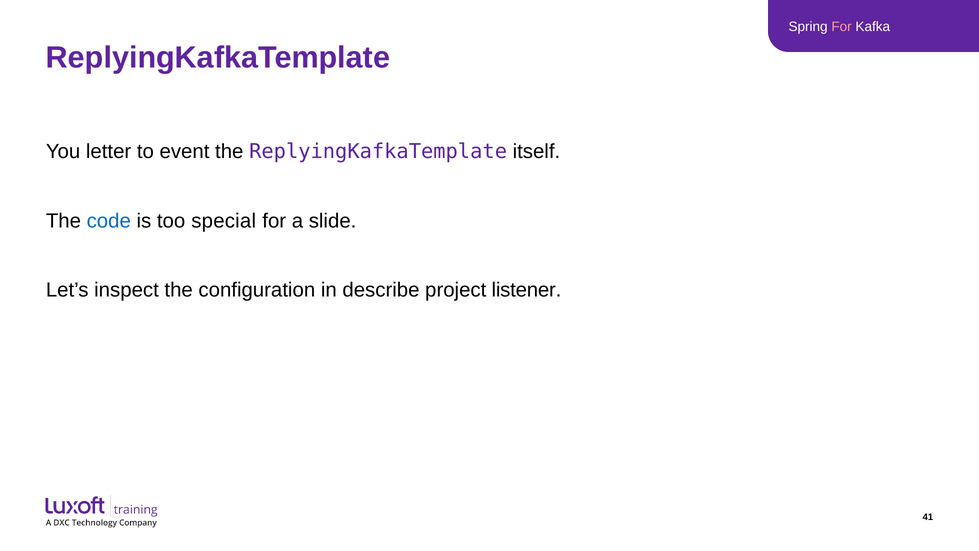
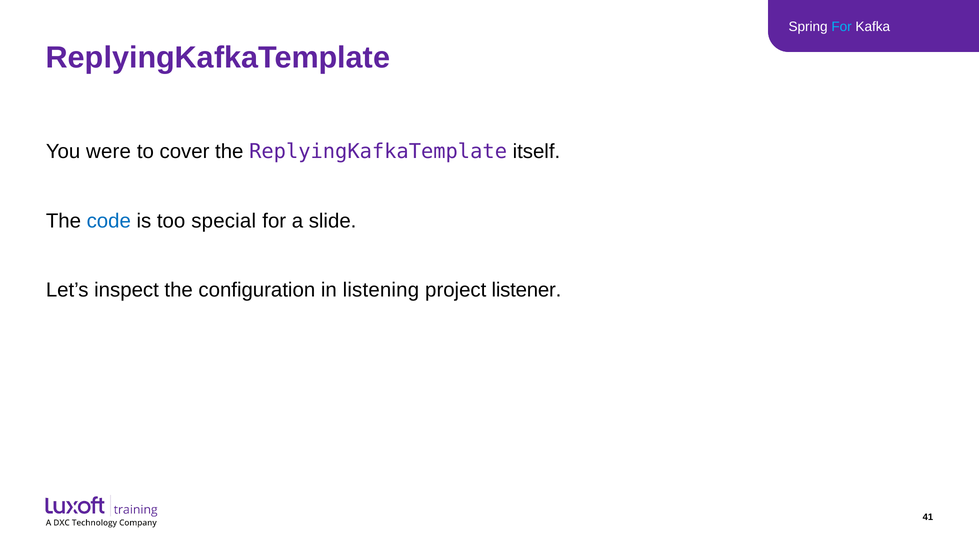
For at (842, 27) colour: pink -> light blue
letter: letter -> were
event: event -> cover
describe: describe -> listening
